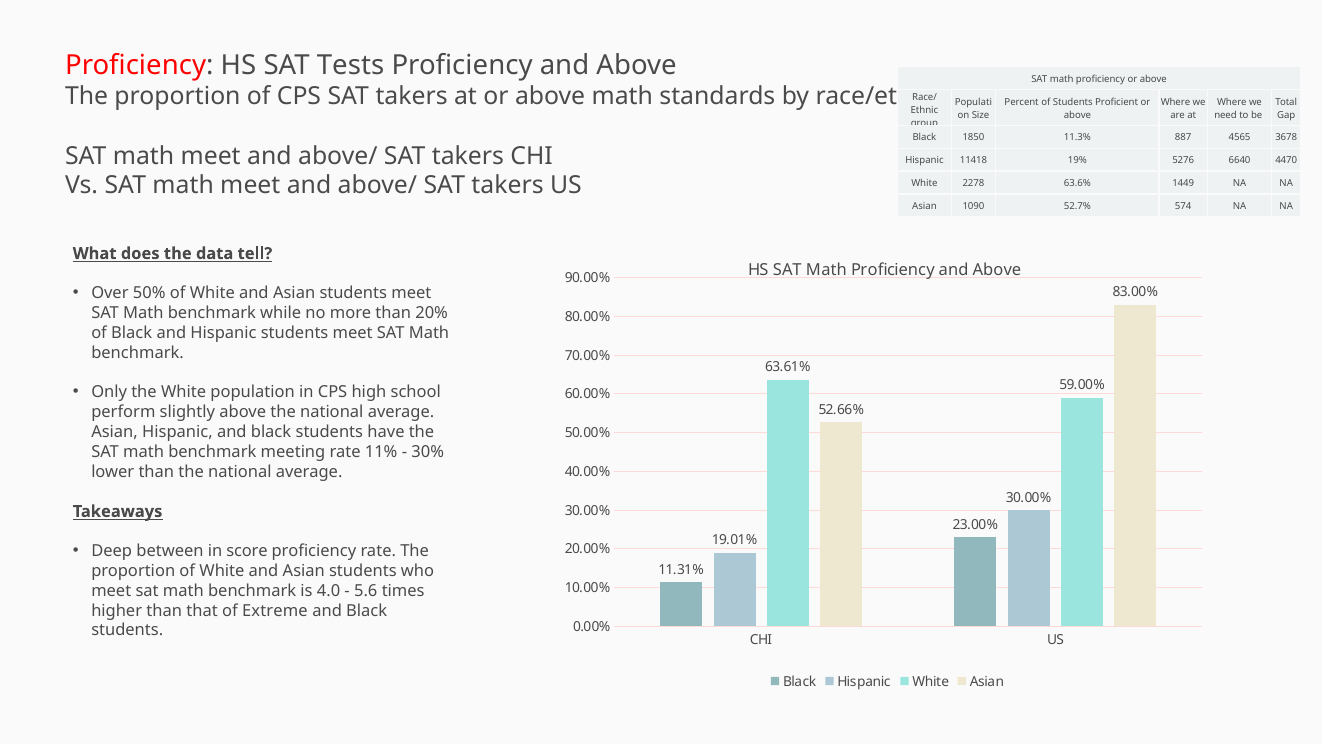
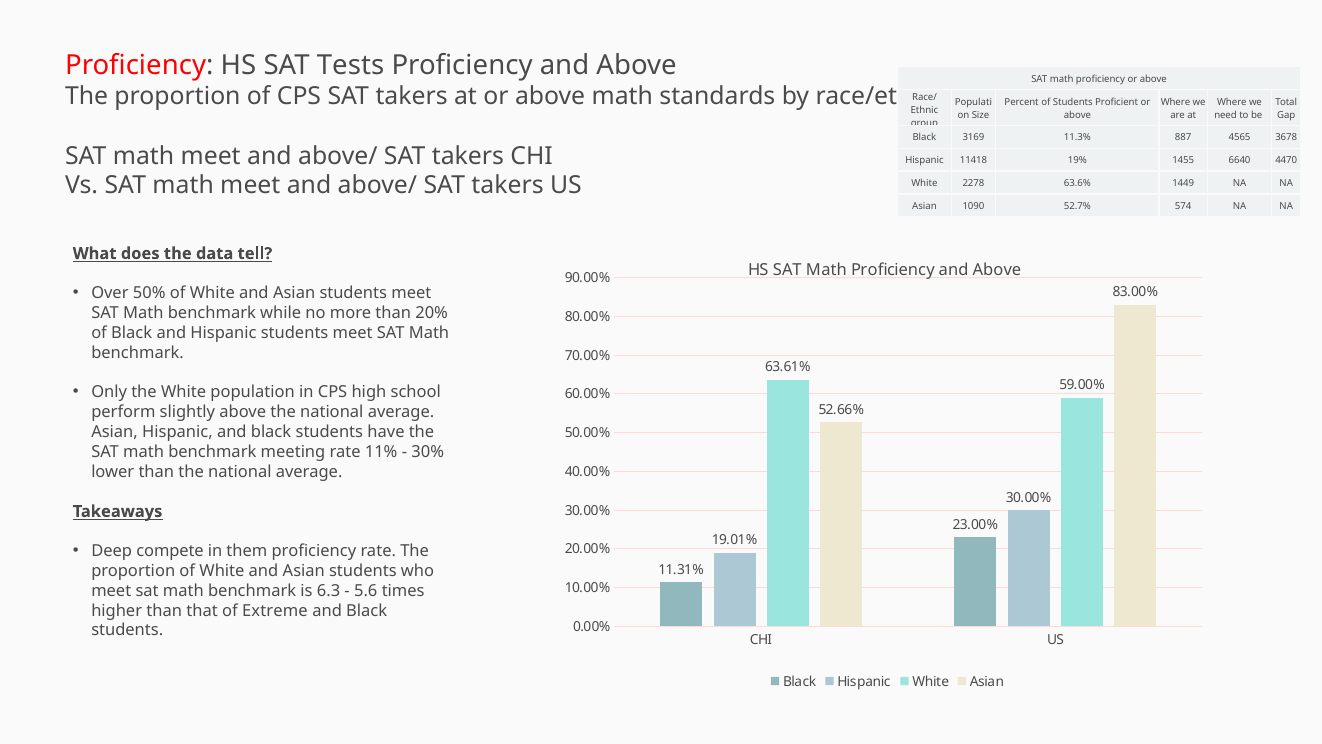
1850: 1850 -> 3169
5276: 5276 -> 1455
between: between -> compete
score: score -> them
4.0: 4.0 -> 6.3
